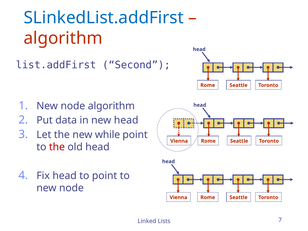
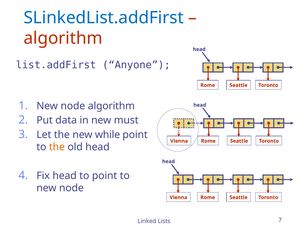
Second: Second -> Anyone
new head: head -> must
the at (57, 147) colour: red -> orange
